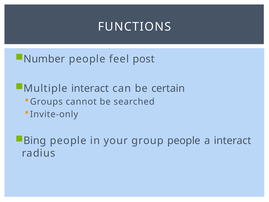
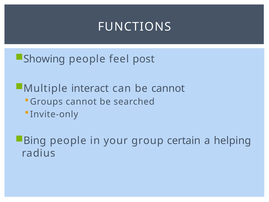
Number: Number -> Showing
be certain: certain -> cannot
group people: people -> certain
a interact: interact -> helping
